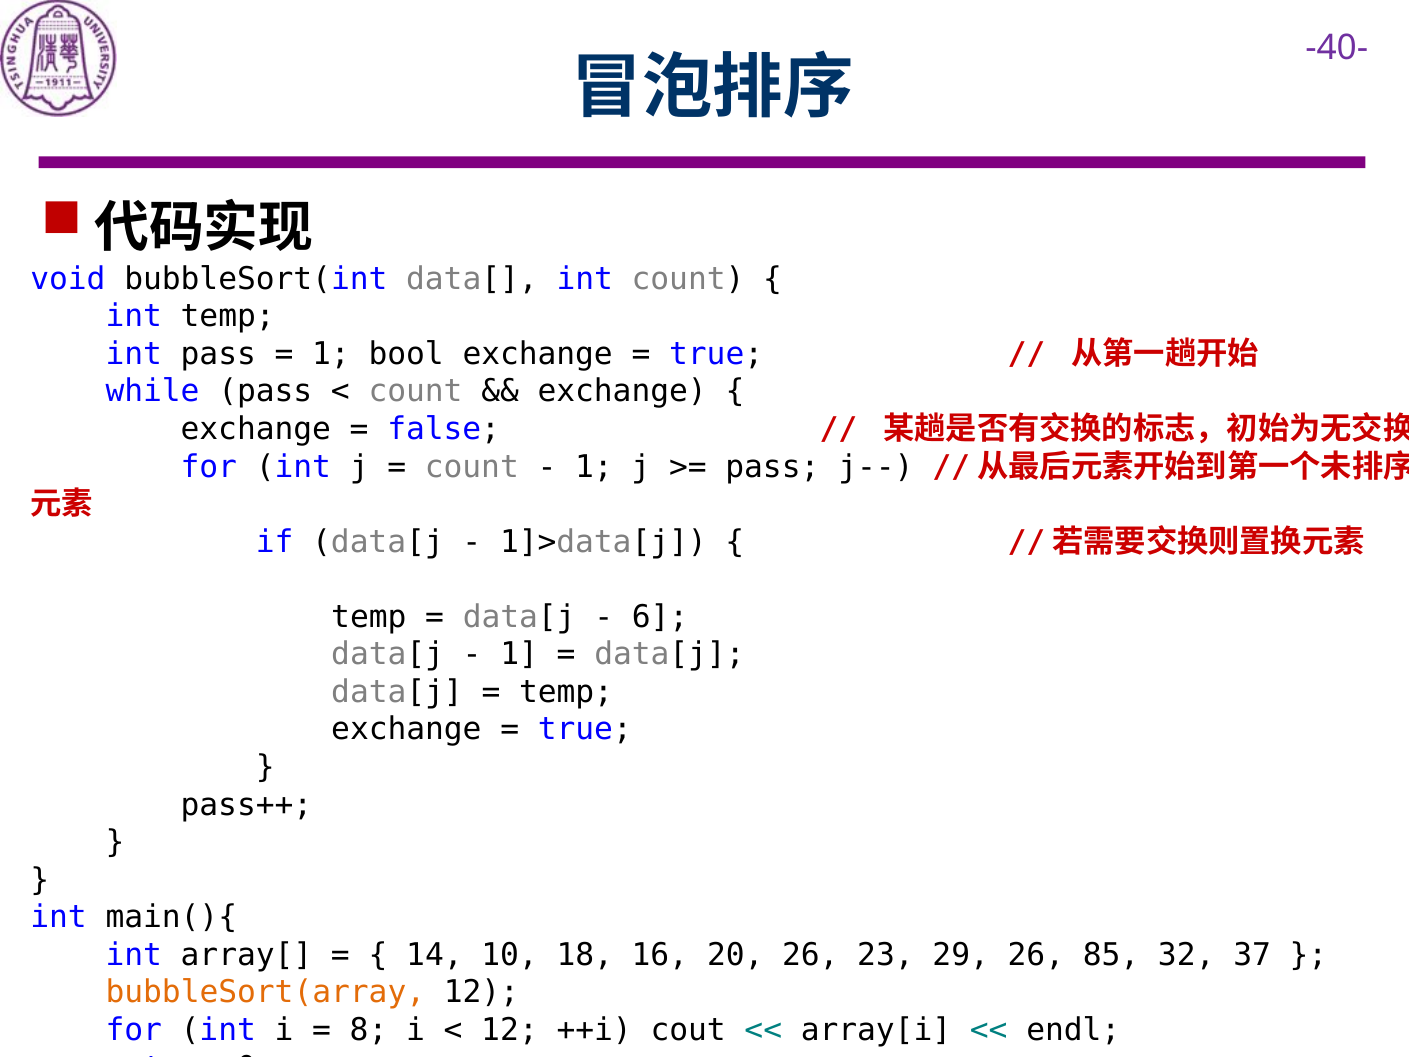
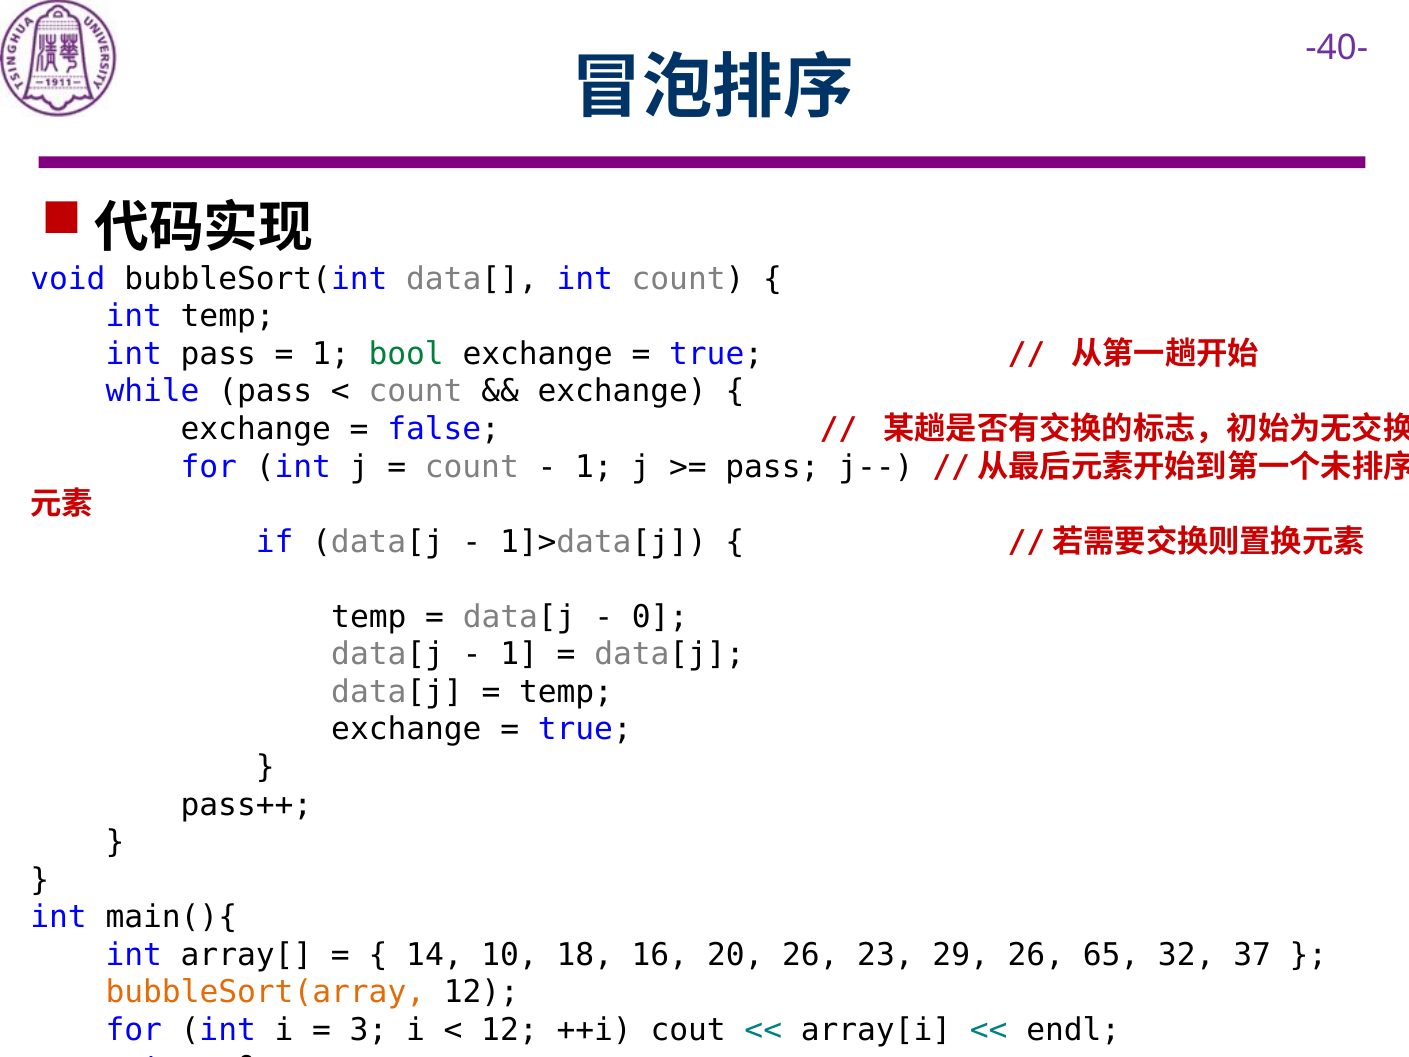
bool colour: black -> green
6 at (660, 617): 6 -> 0
85: 85 -> 65
8: 8 -> 3
